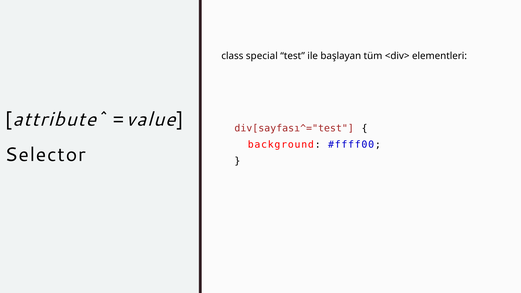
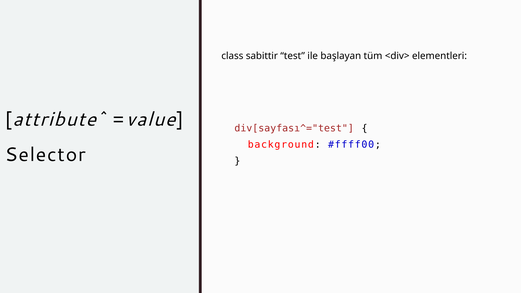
special: special -> sabittir
